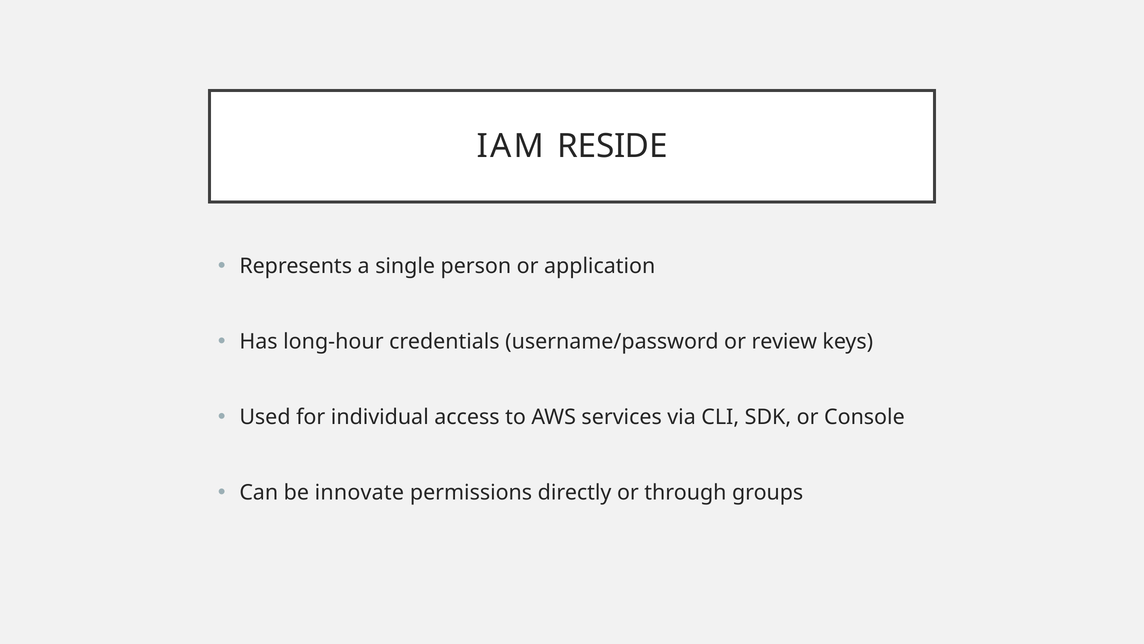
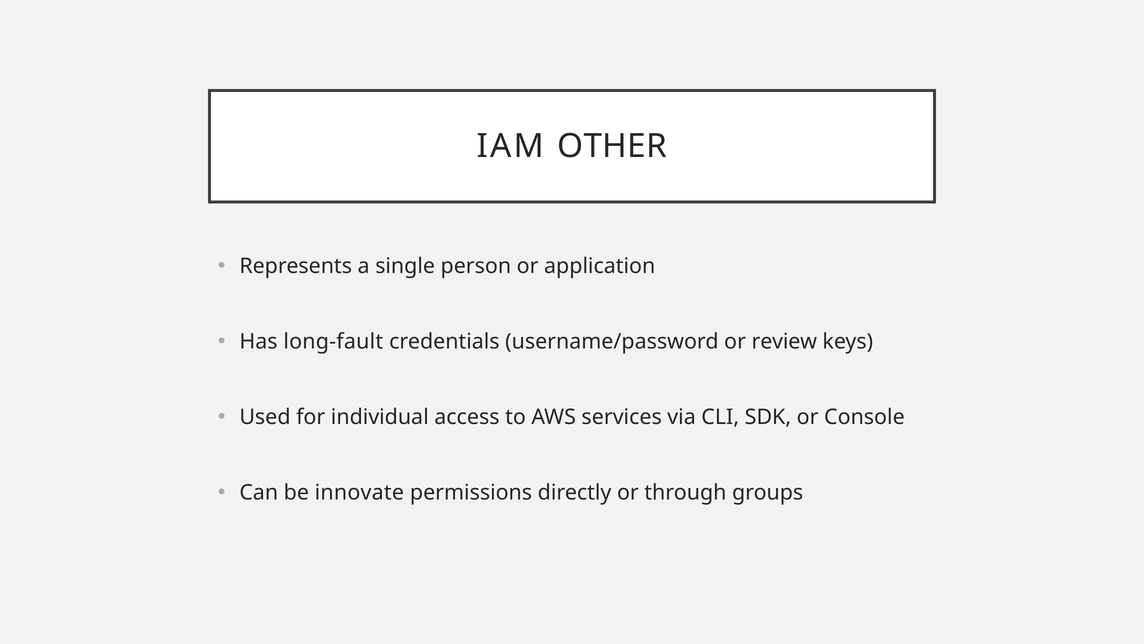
RESIDE: RESIDE -> OTHER
long-hour: long-hour -> long-fault
